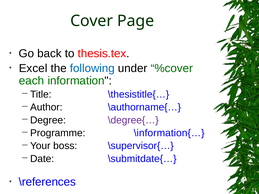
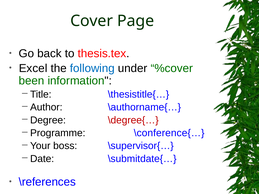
each: each -> been
\degree{… colour: purple -> red
\information{…: \information{… -> \conference{…
